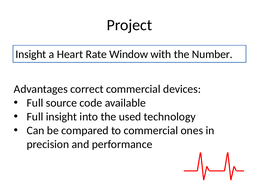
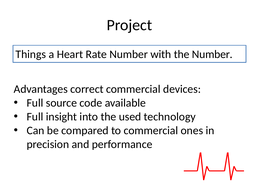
Insight at (31, 54): Insight -> Things
Rate Window: Window -> Number
